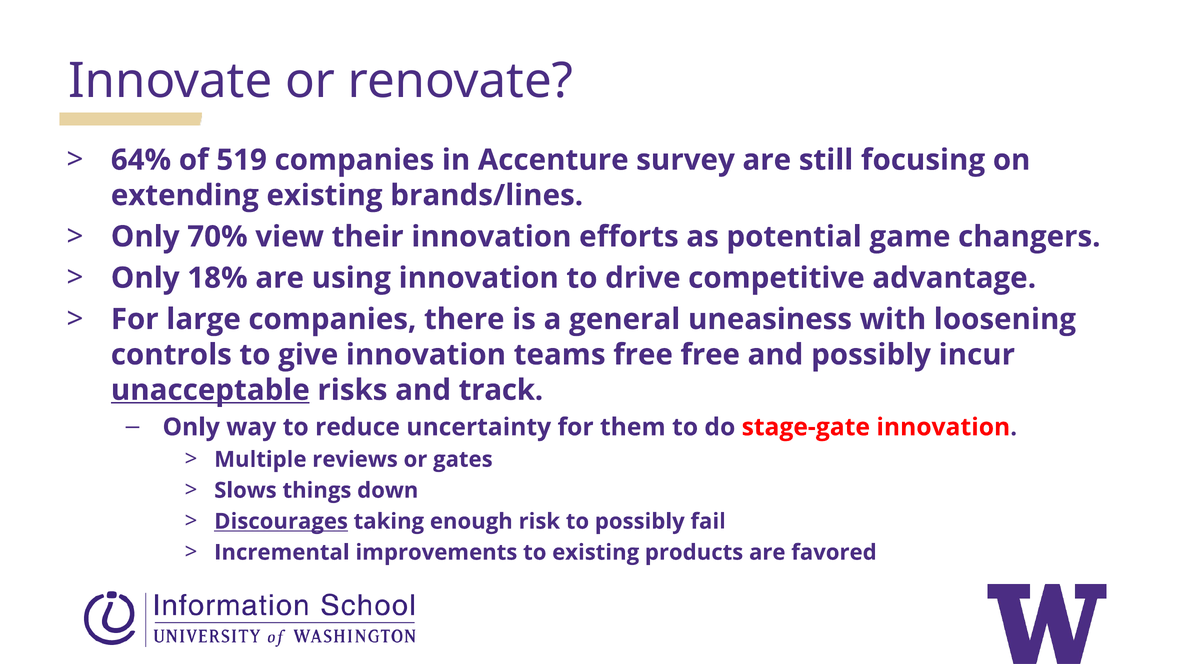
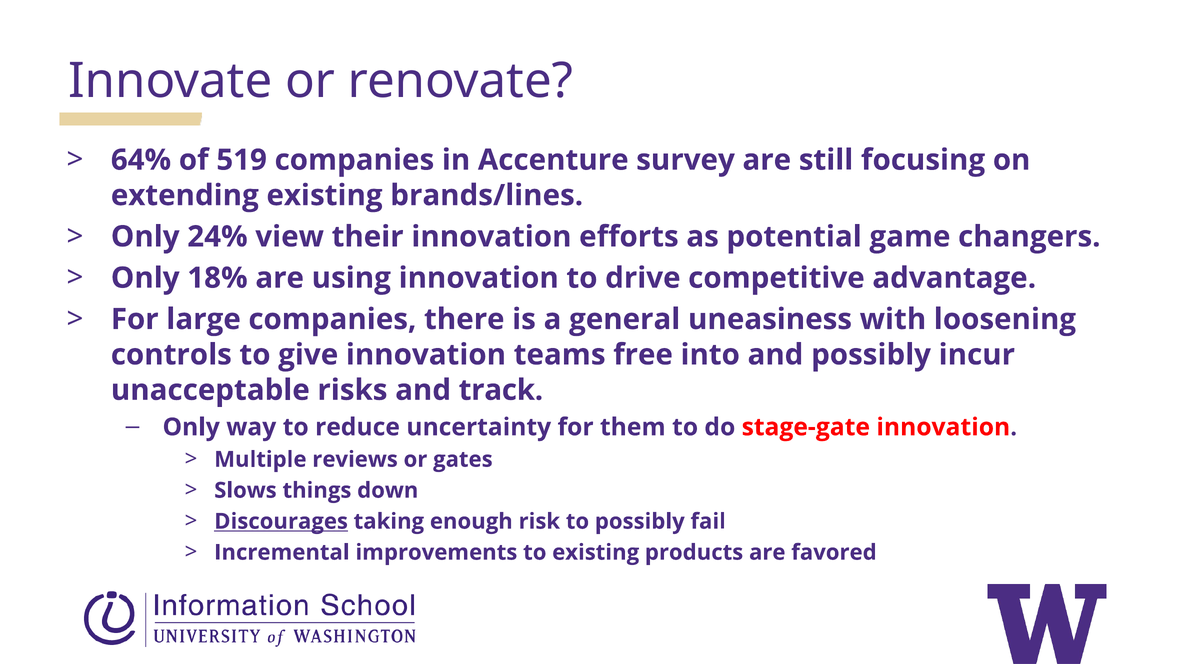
70%: 70% -> 24%
free free: free -> into
unacceptable underline: present -> none
